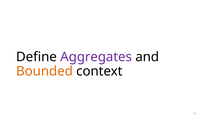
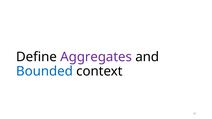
Bounded colour: orange -> blue
